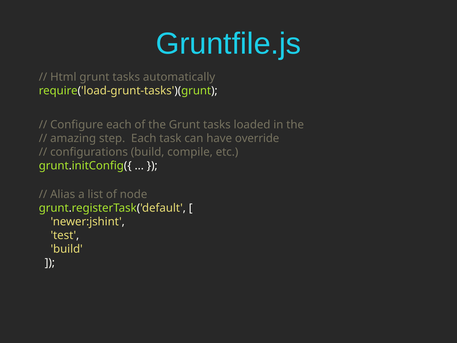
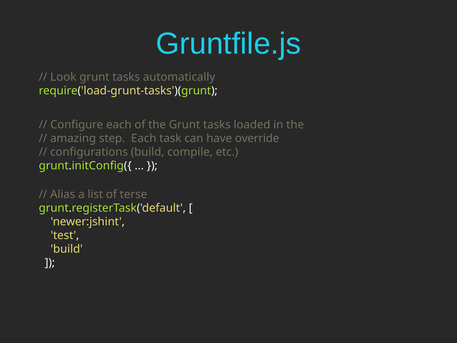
Html: Html -> Look
node: node -> terse
